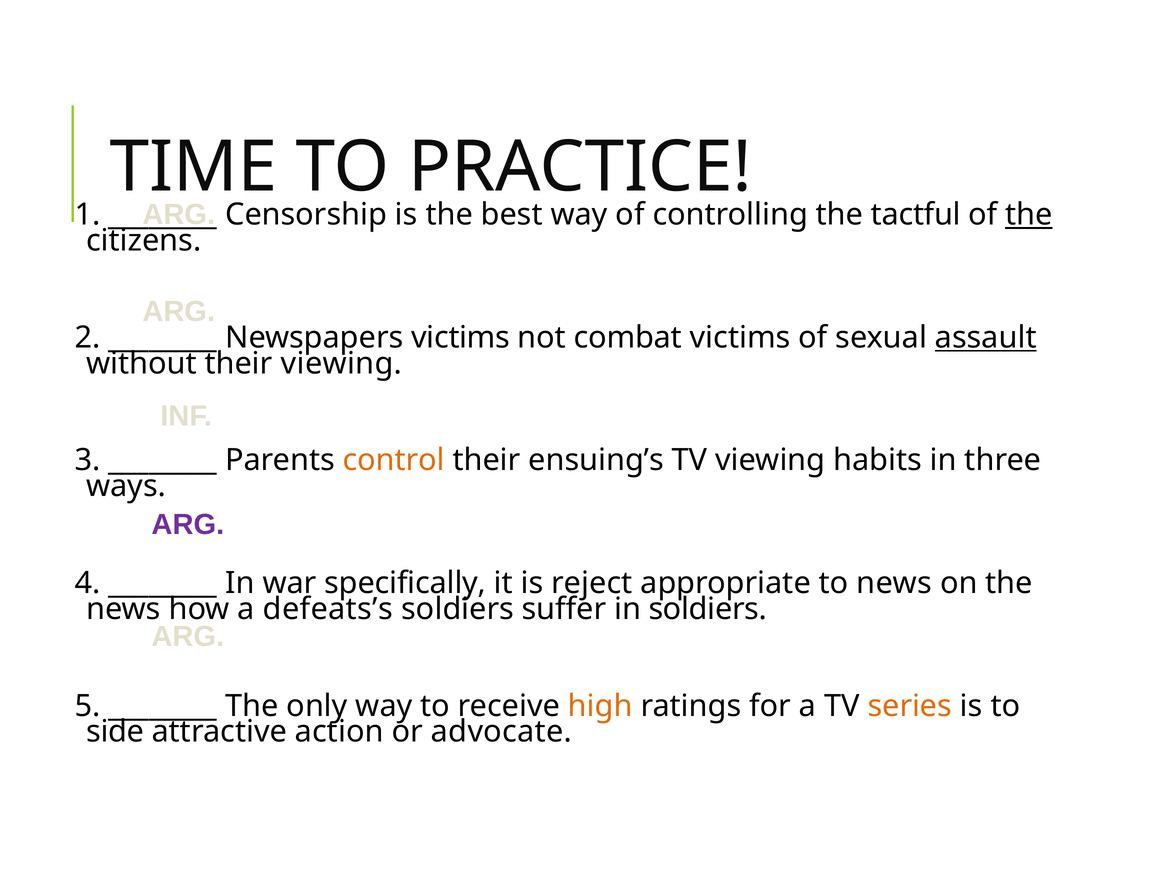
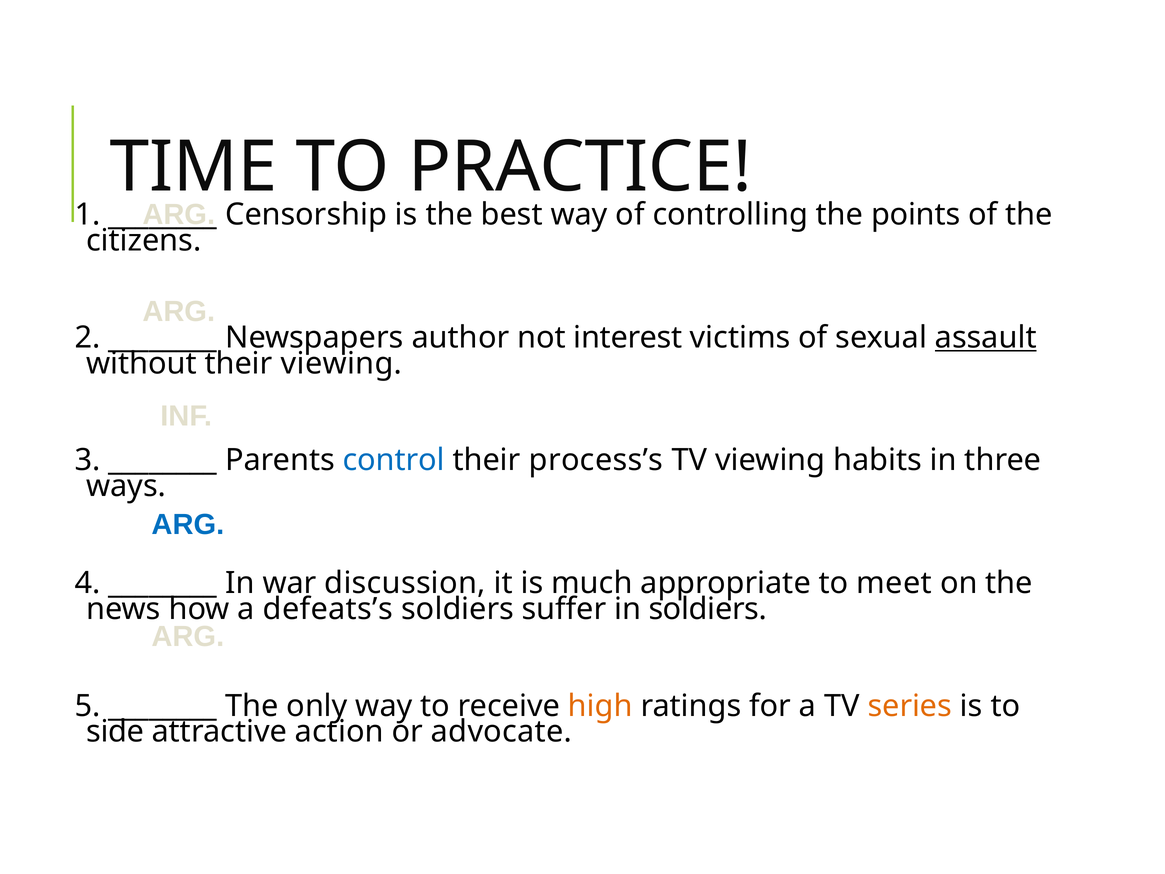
tactful: tactful -> points
the at (1029, 215) underline: present -> none
Newspapers victims: victims -> author
combat: combat -> interest
control colour: orange -> blue
ensuing’s: ensuing’s -> process’s
ARG at (188, 524) colour: purple -> blue
specifically: specifically -> discussion
reject: reject -> much
to news: news -> meet
